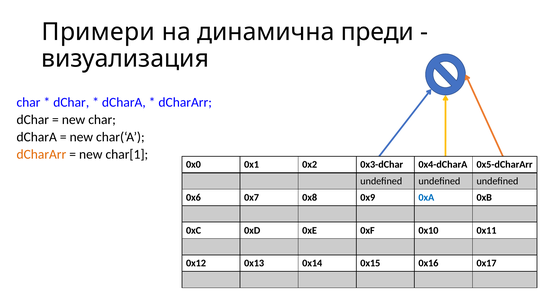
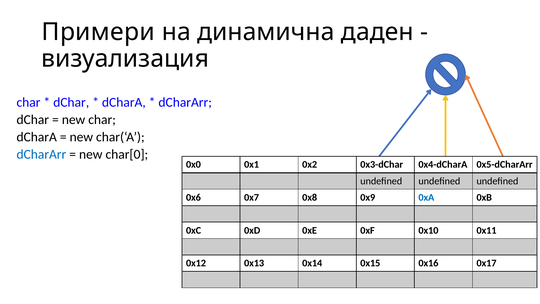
преди: преди -> даден
dCharArr at (41, 154) colour: orange -> blue
char[1: char[1 -> char[0
